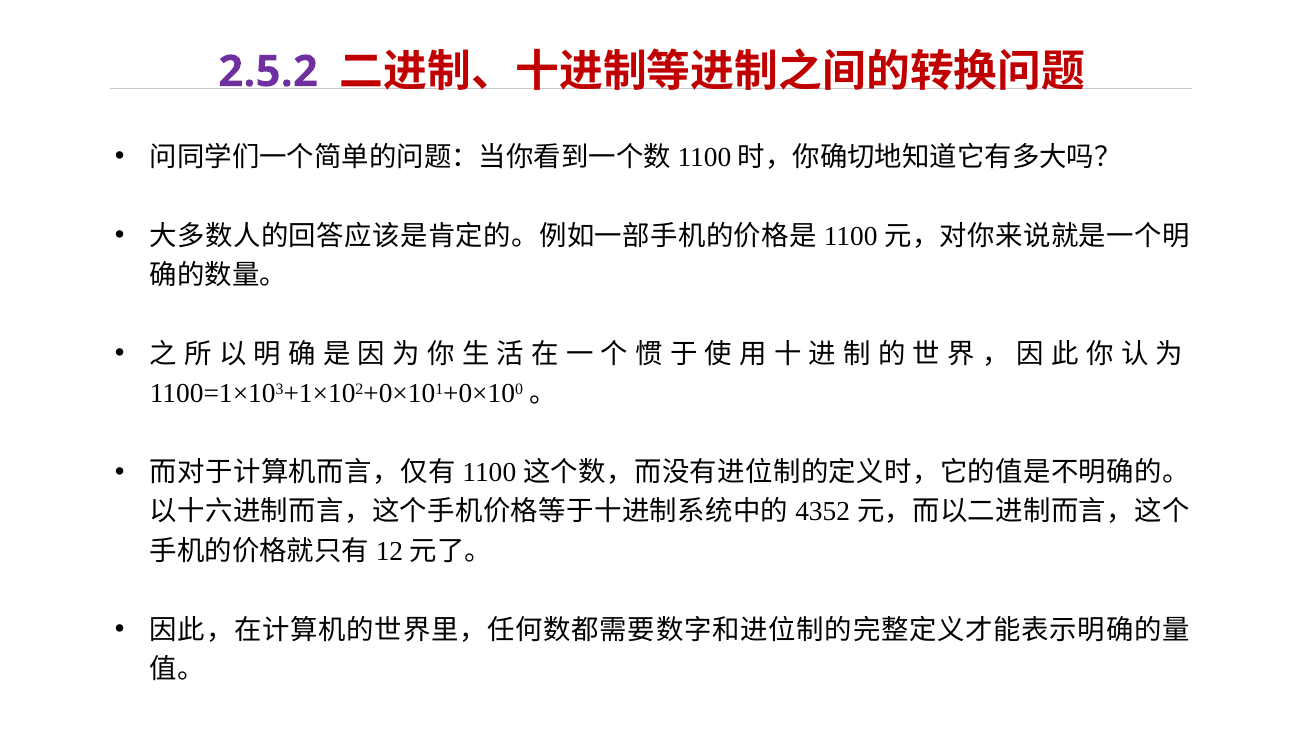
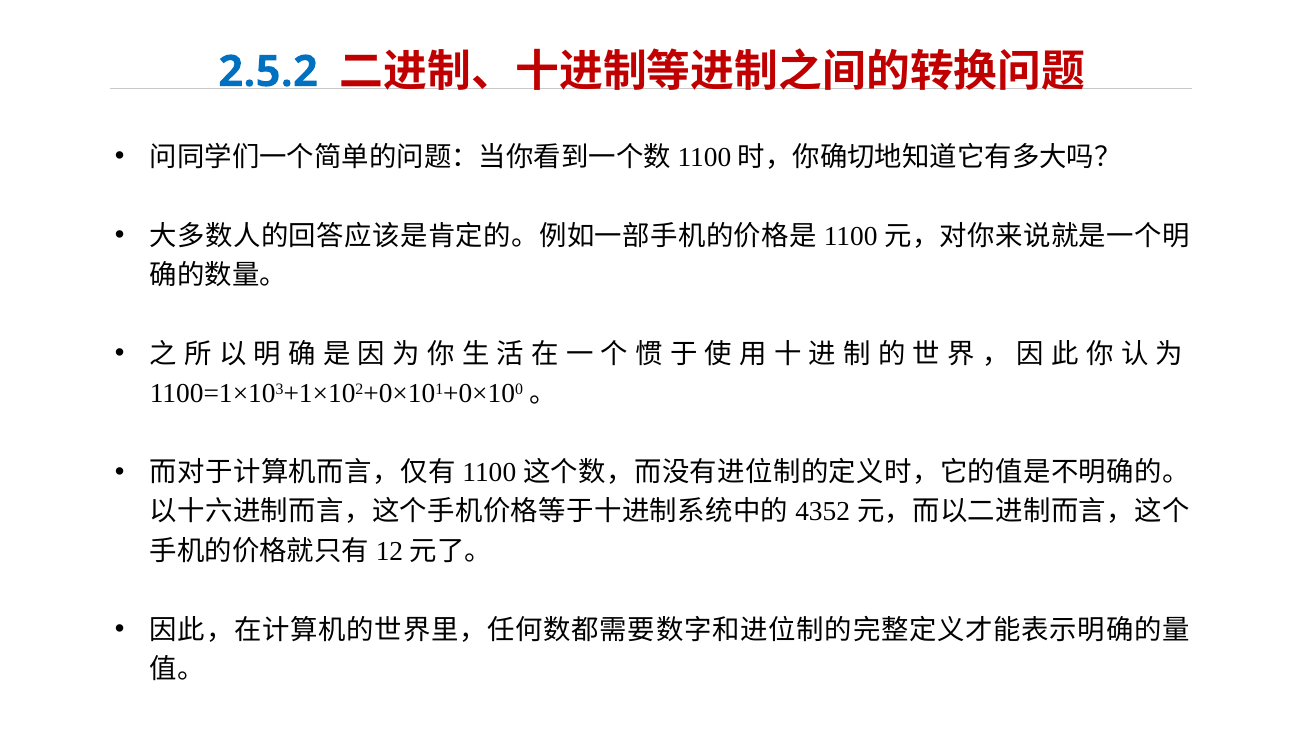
2.5.2 colour: purple -> blue
